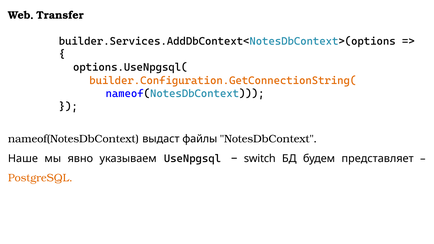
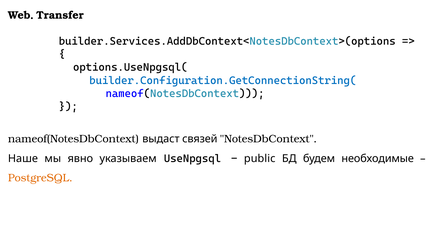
builder.Configuration.GetConnectionString( colour: orange -> blue
файлы: файлы -> связей
switch: switch -> public
представляет: представляет -> необходимые
